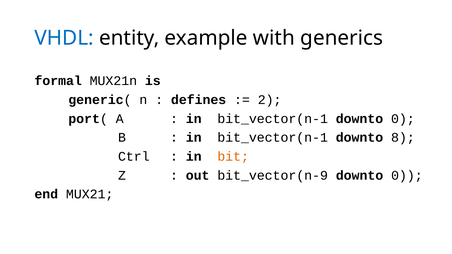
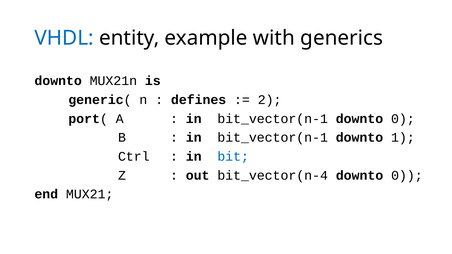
formal at (58, 81): formal -> downto
8: 8 -> 1
bit colour: orange -> blue
bit_vector(n-9: bit_vector(n-9 -> bit_vector(n-4
